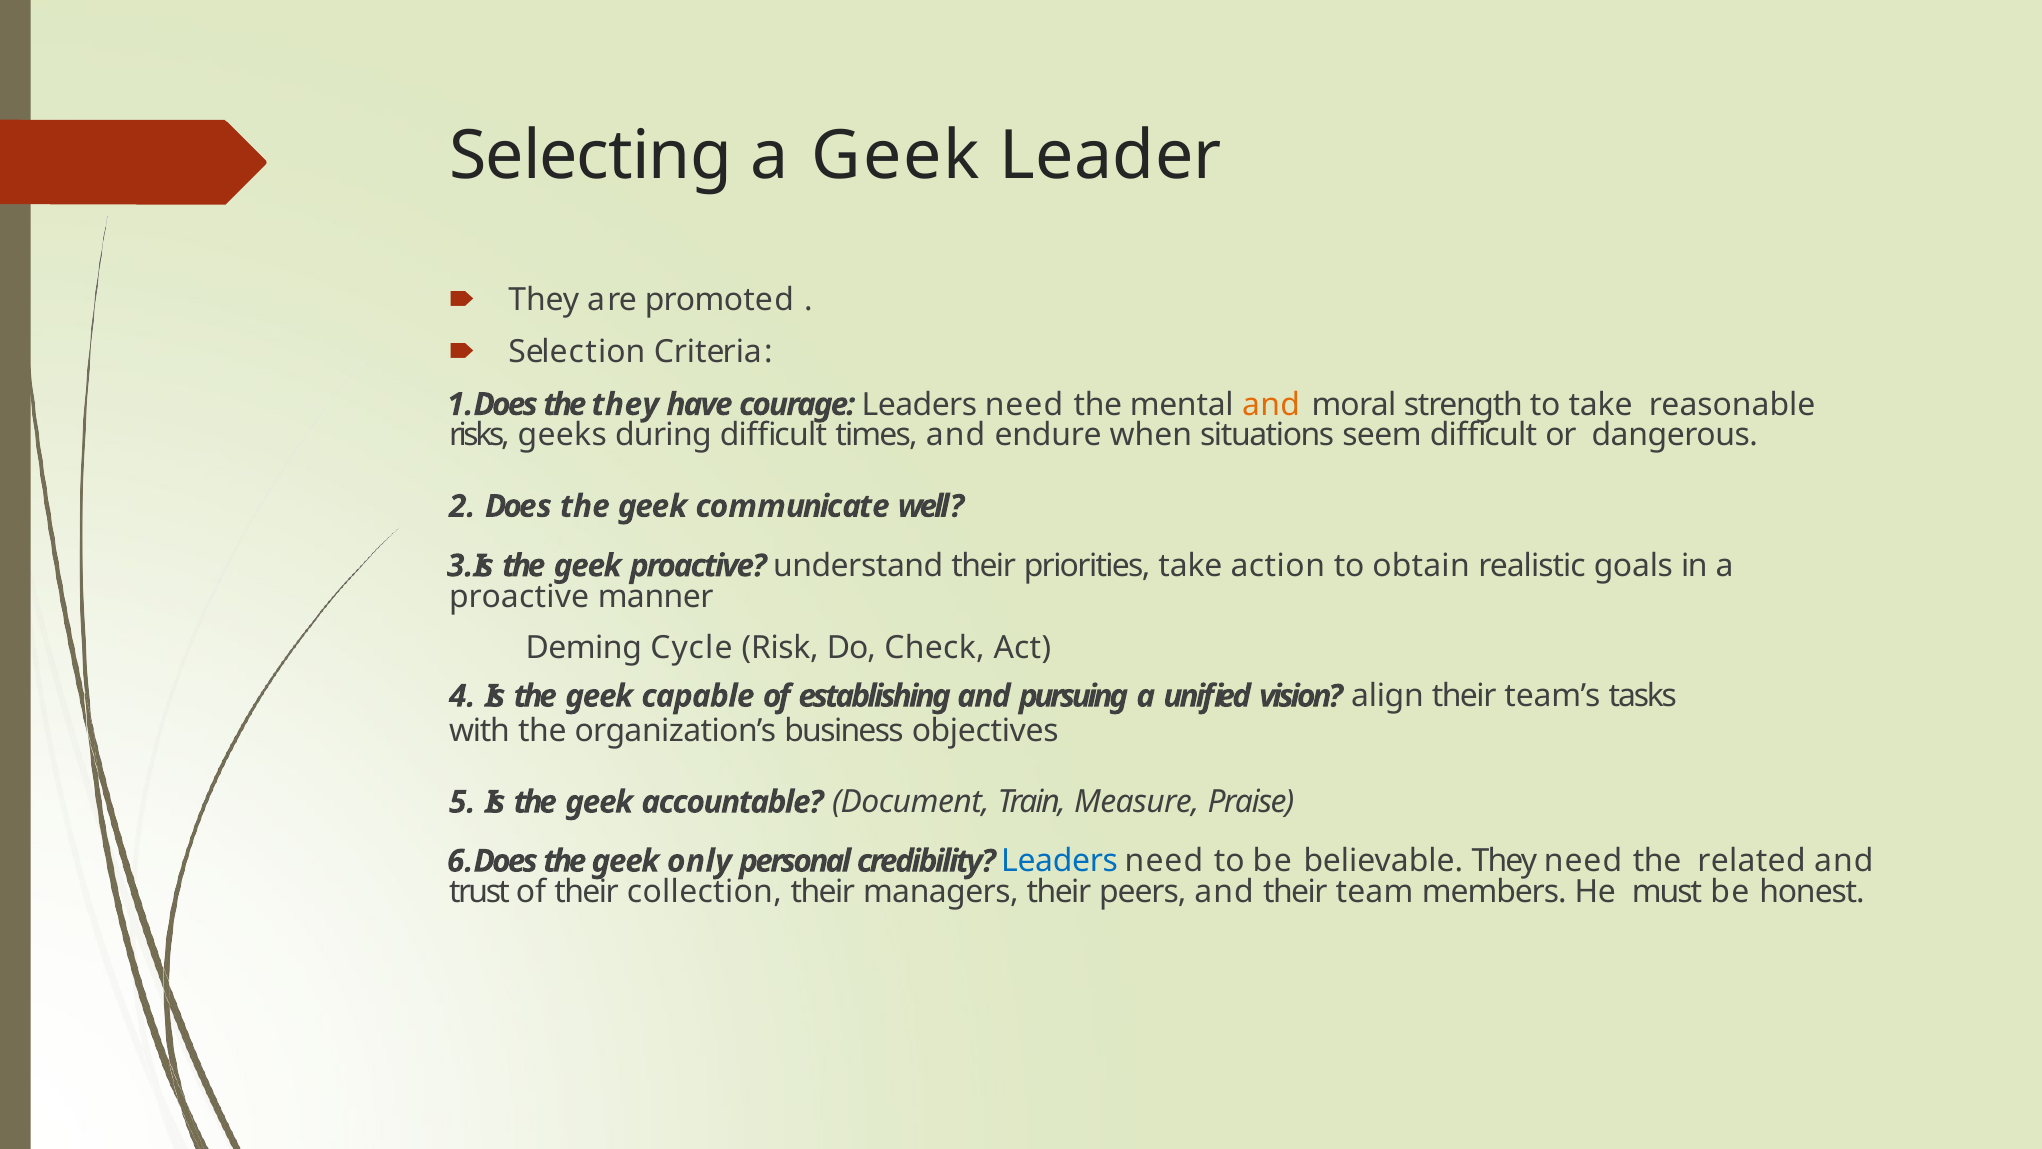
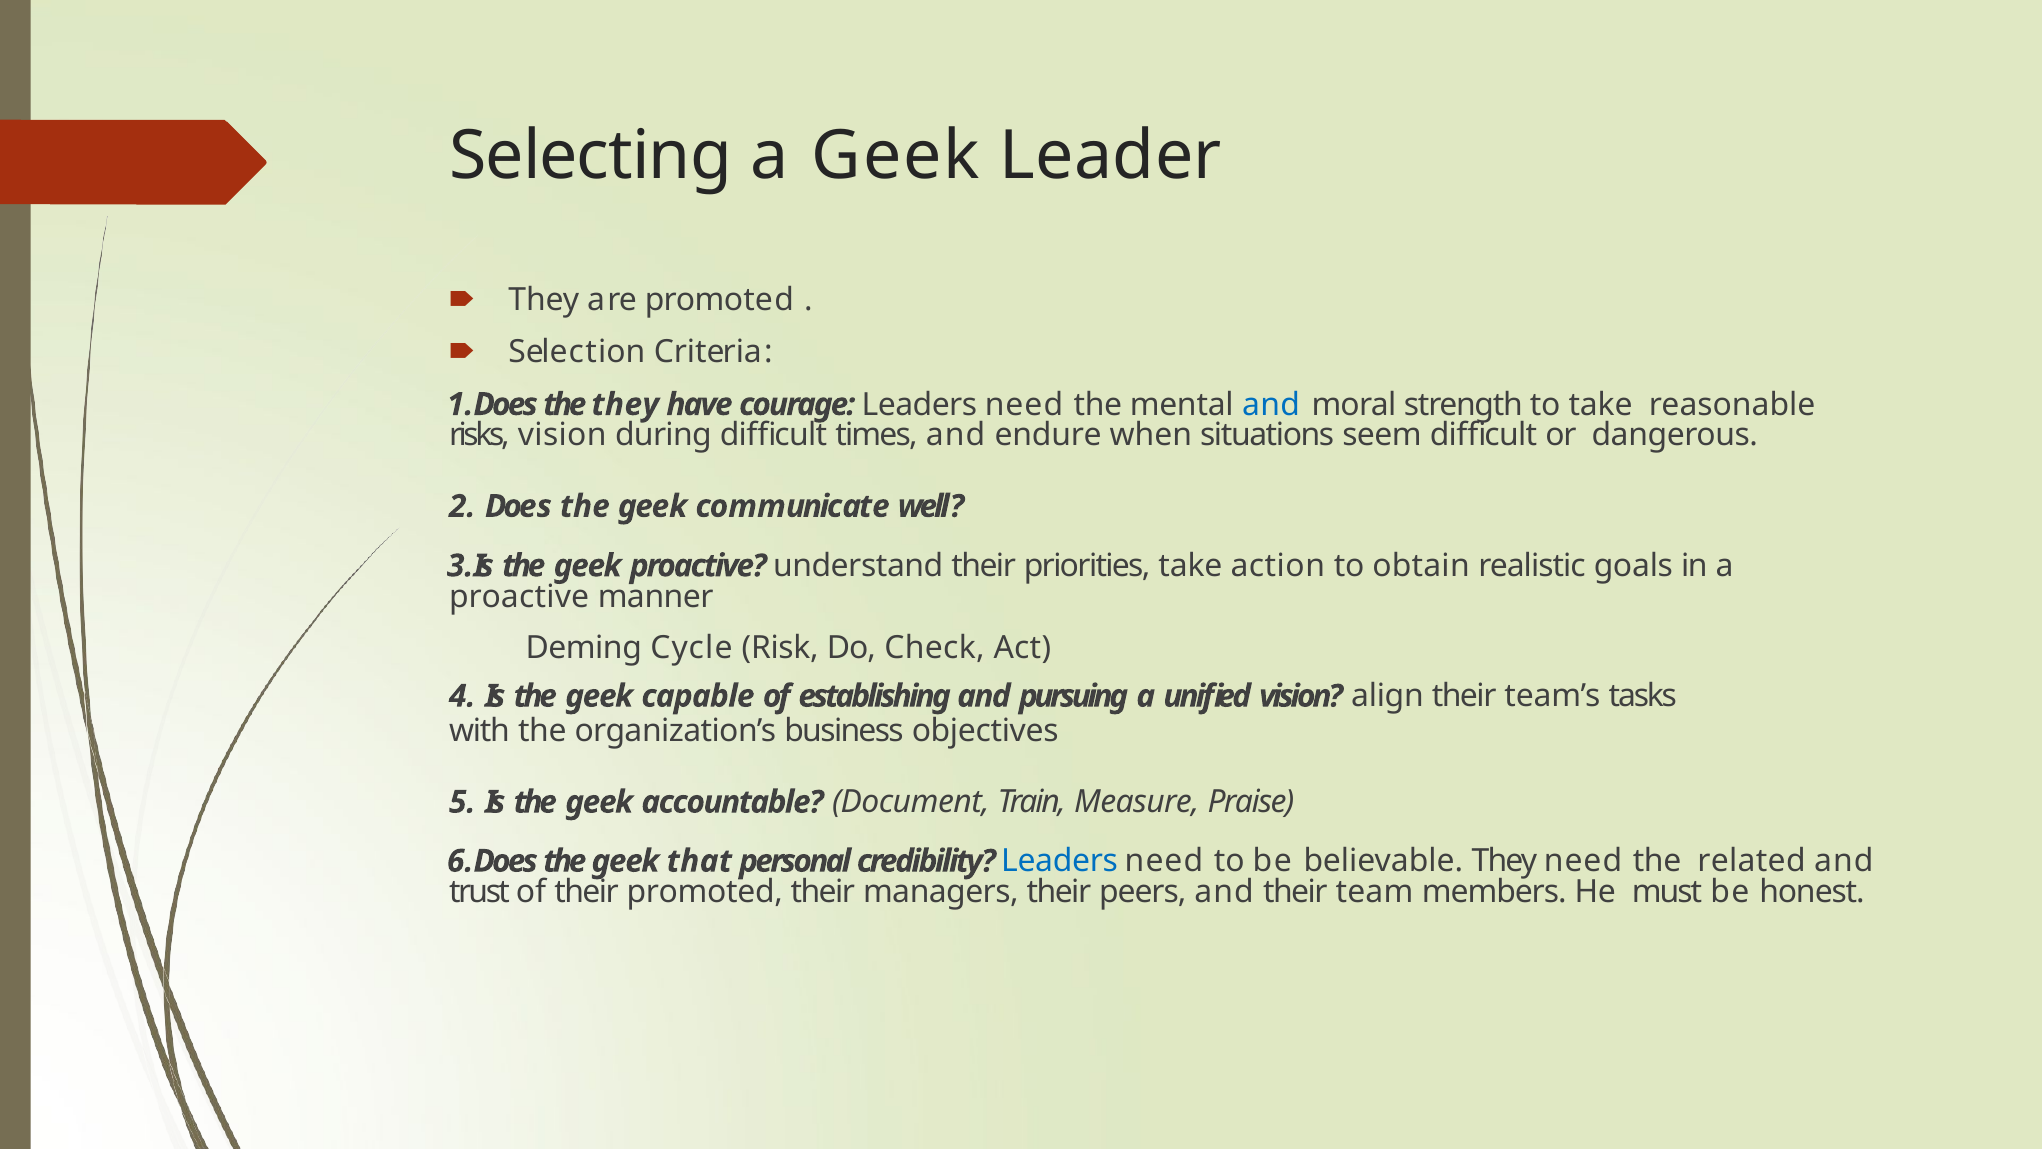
and at (1271, 404) colour: orange -> blue
risks geeks: geeks -> vision
only: only -> that
their collection: collection -> promoted
